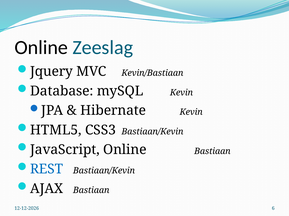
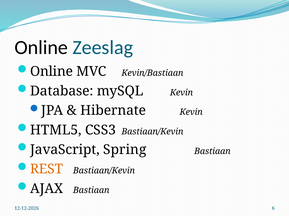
Jquery at (51, 72): Jquery -> Online
JavaScript Online: Online -> Spring
REST colour: blue -> orange
